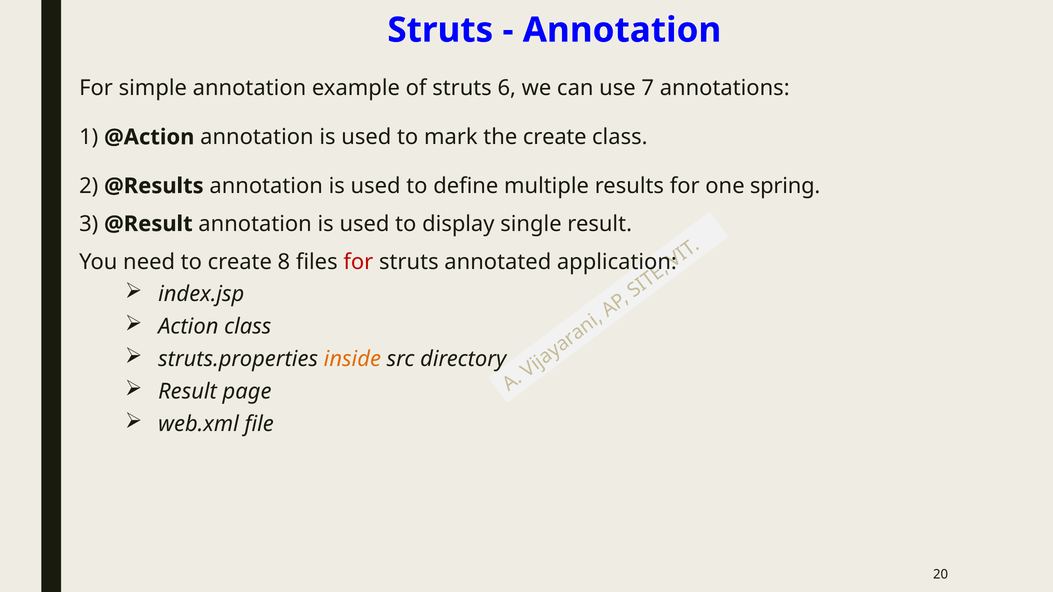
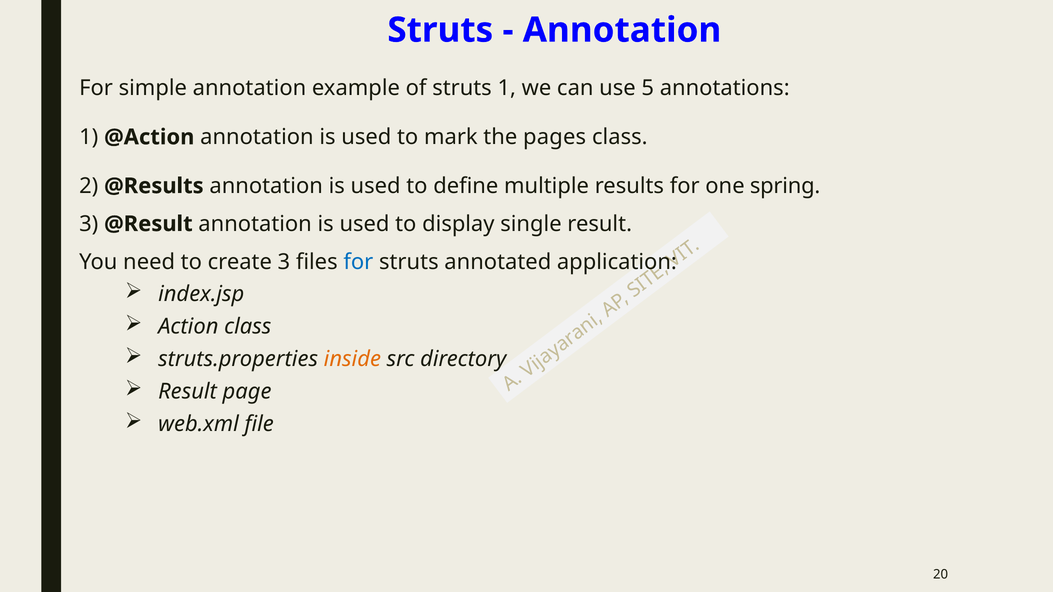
struts 6: 6 -> 1
7: 7 -> 5
the create: create -> pages
create 8: 8 -> 3
for at (358, 262) colour: red -> blue
